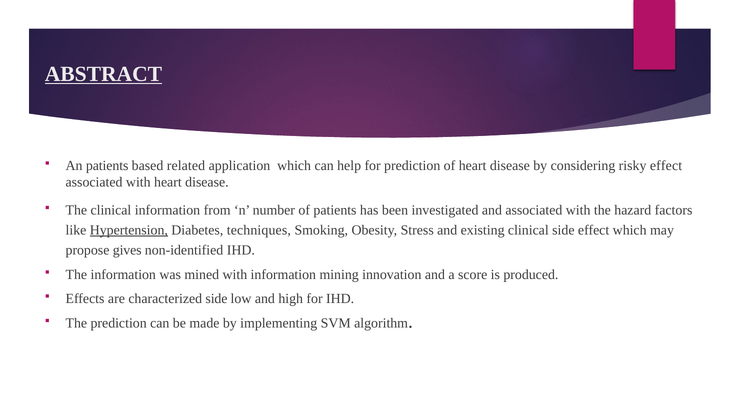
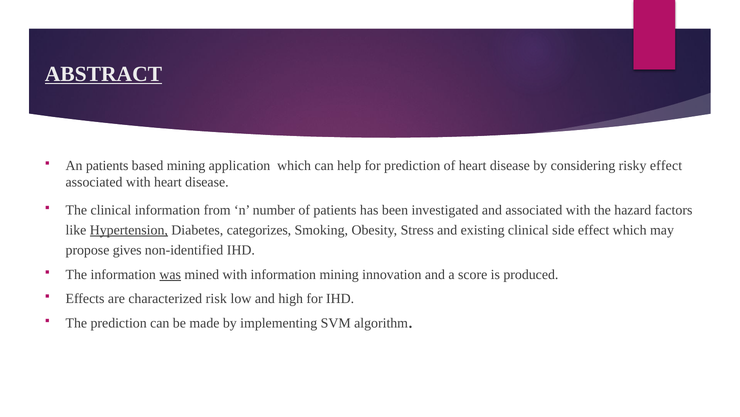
based related: related -> mining
techniques: techniques -> categorizes
was underline: none -> present
characterized side: side -> risk
